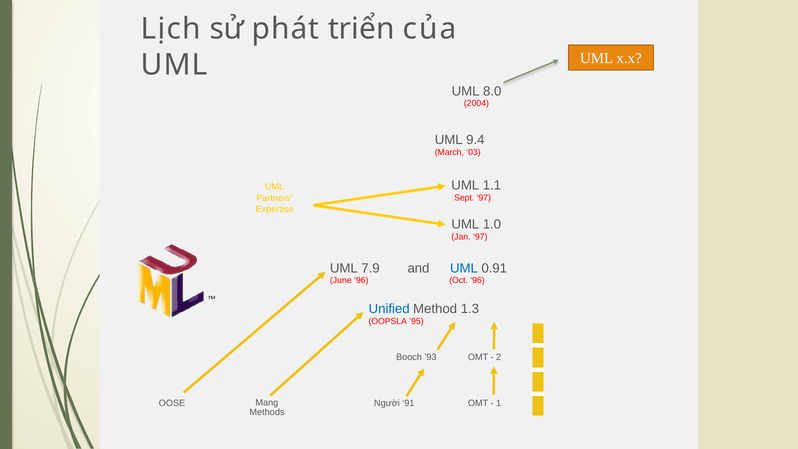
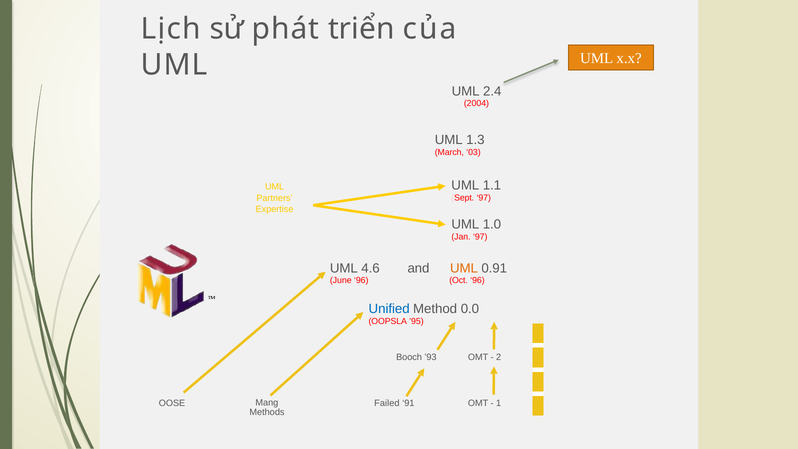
8.0: 8.0 -> 2.4
9.4: 9.4 -> 1.3
7.9: 7.9 -> 4.6
UML at (464, 268) colour: blue -> orange
1.3: 1.3 -> 0.0
Người: Người -> Failed
